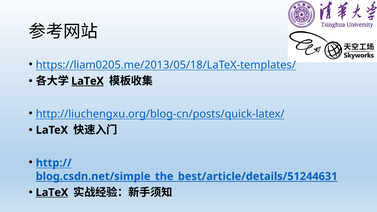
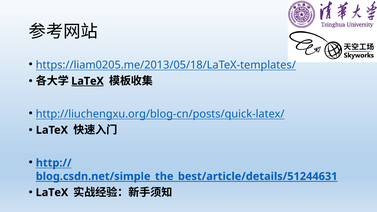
LaTeX at (52, 193) underline: present -> none
